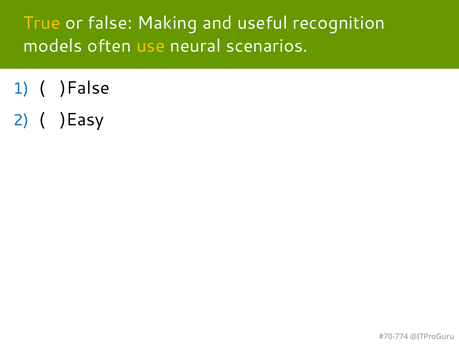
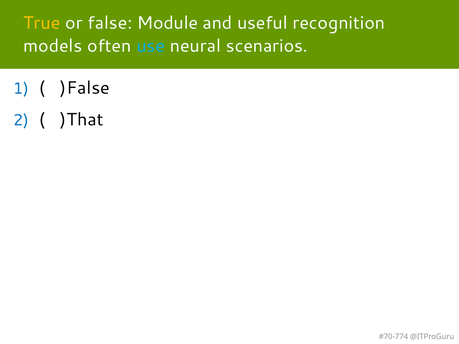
Making: Making -> Module
use colour: yellow -> light blue
)Easy: )Easy -> )That
